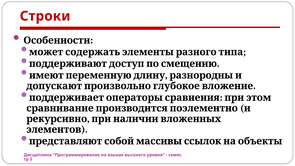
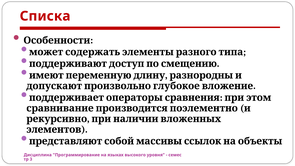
Строки: Строки -> Списка
